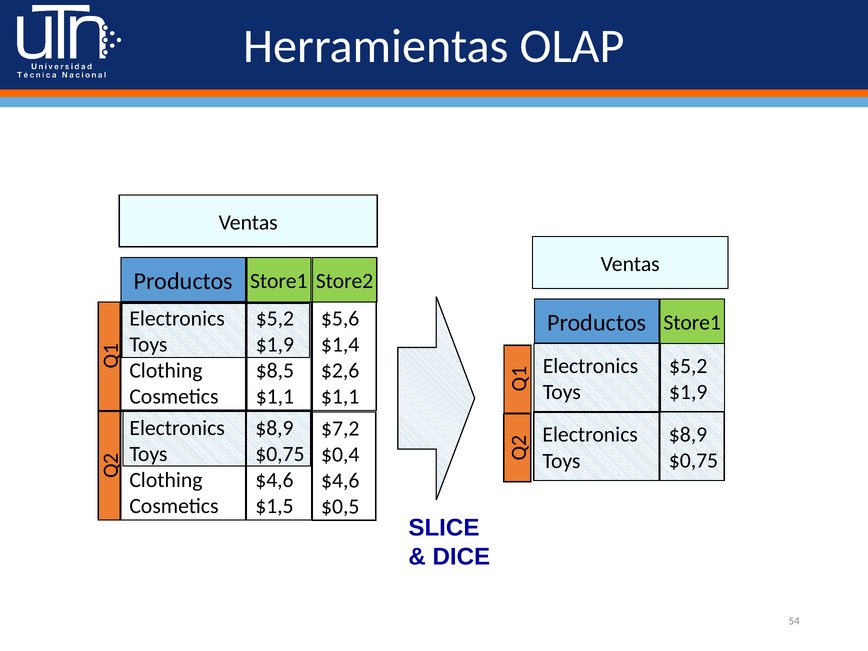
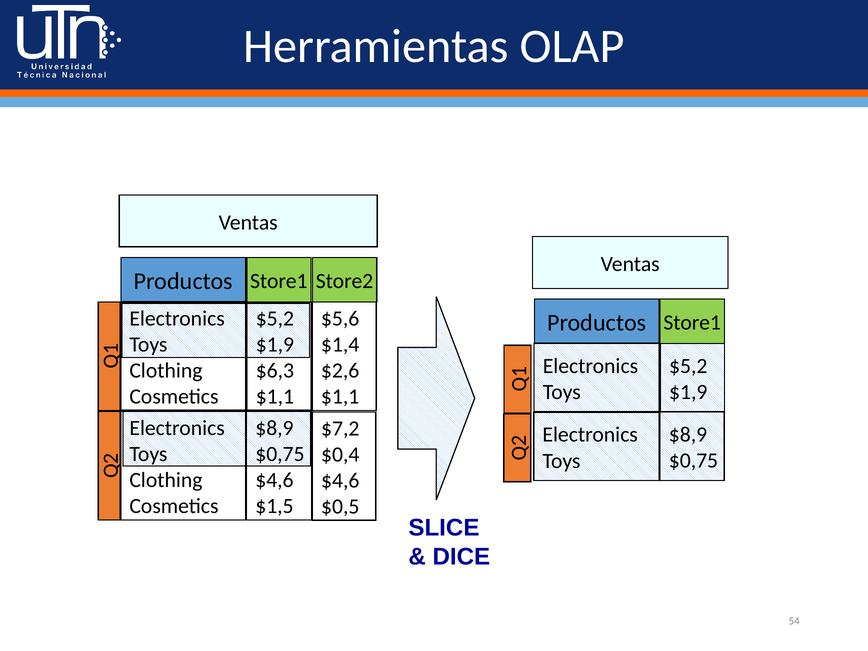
$8,5: $8,5 -> $6,3
